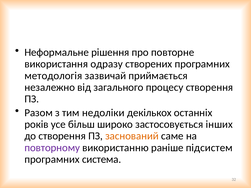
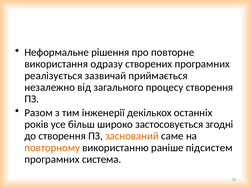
методологія: методологія -> реалізується
недоліки: недоліки -> інженерії
інших: інших -> згодні
повторному colour: purple -> orange
